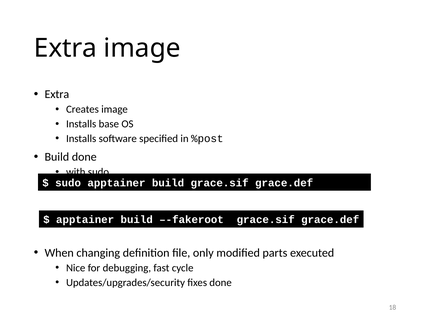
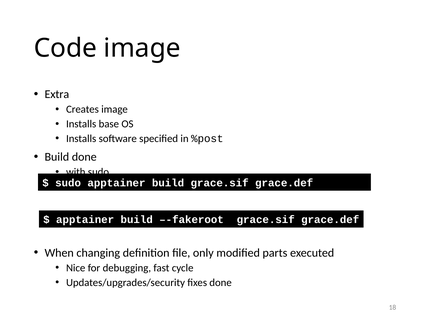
Extra at (65, 48): Extra -> Code
